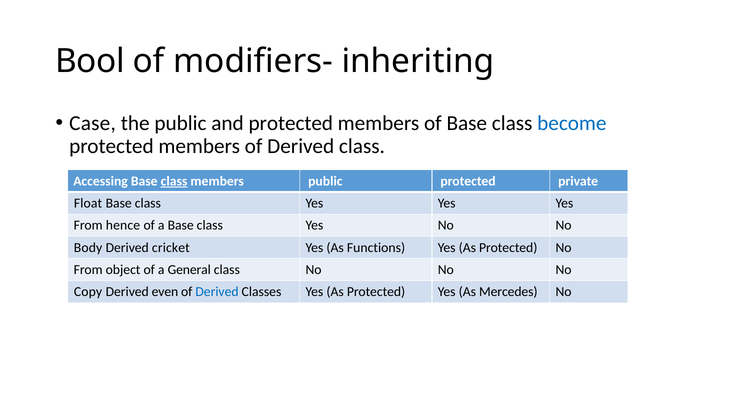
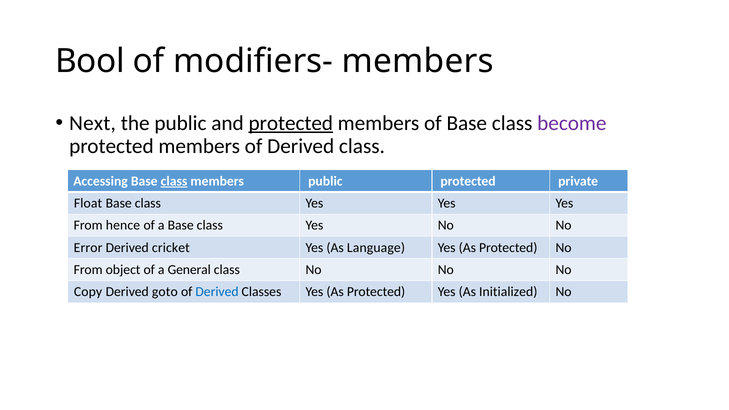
modifiers- inheriting: inheriting -> members
Case: Case -> Next
protected at (291, 123) underline: none -> present
become colour: blue -> purple
Body: Body -> Error
Functions: Functions -> Language
even: even -> goto
Mercedes: Mercedes -> Initialized
